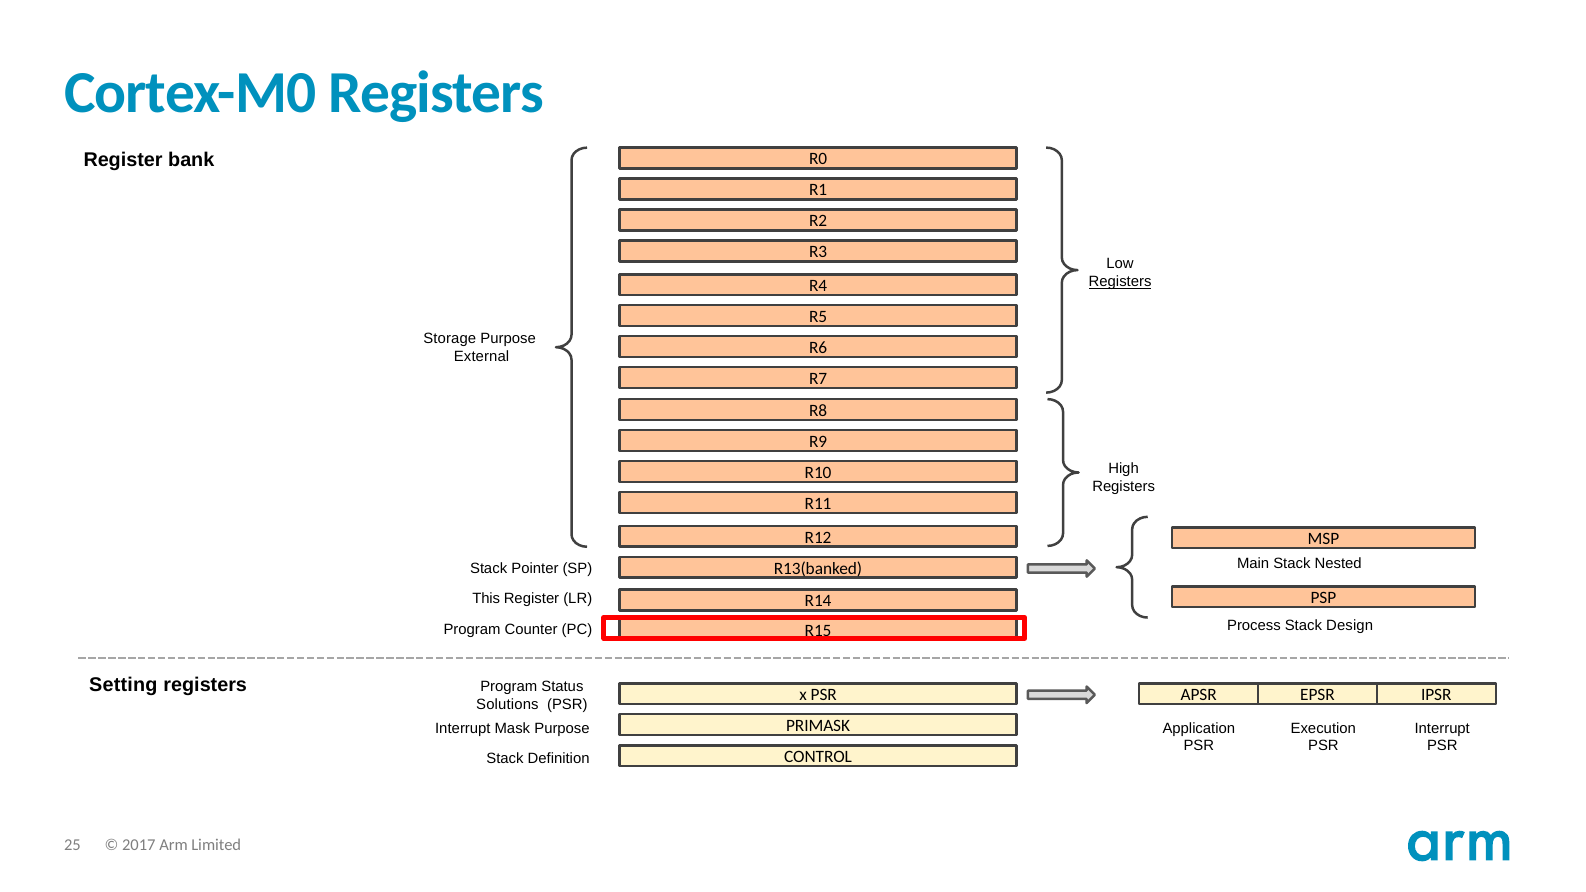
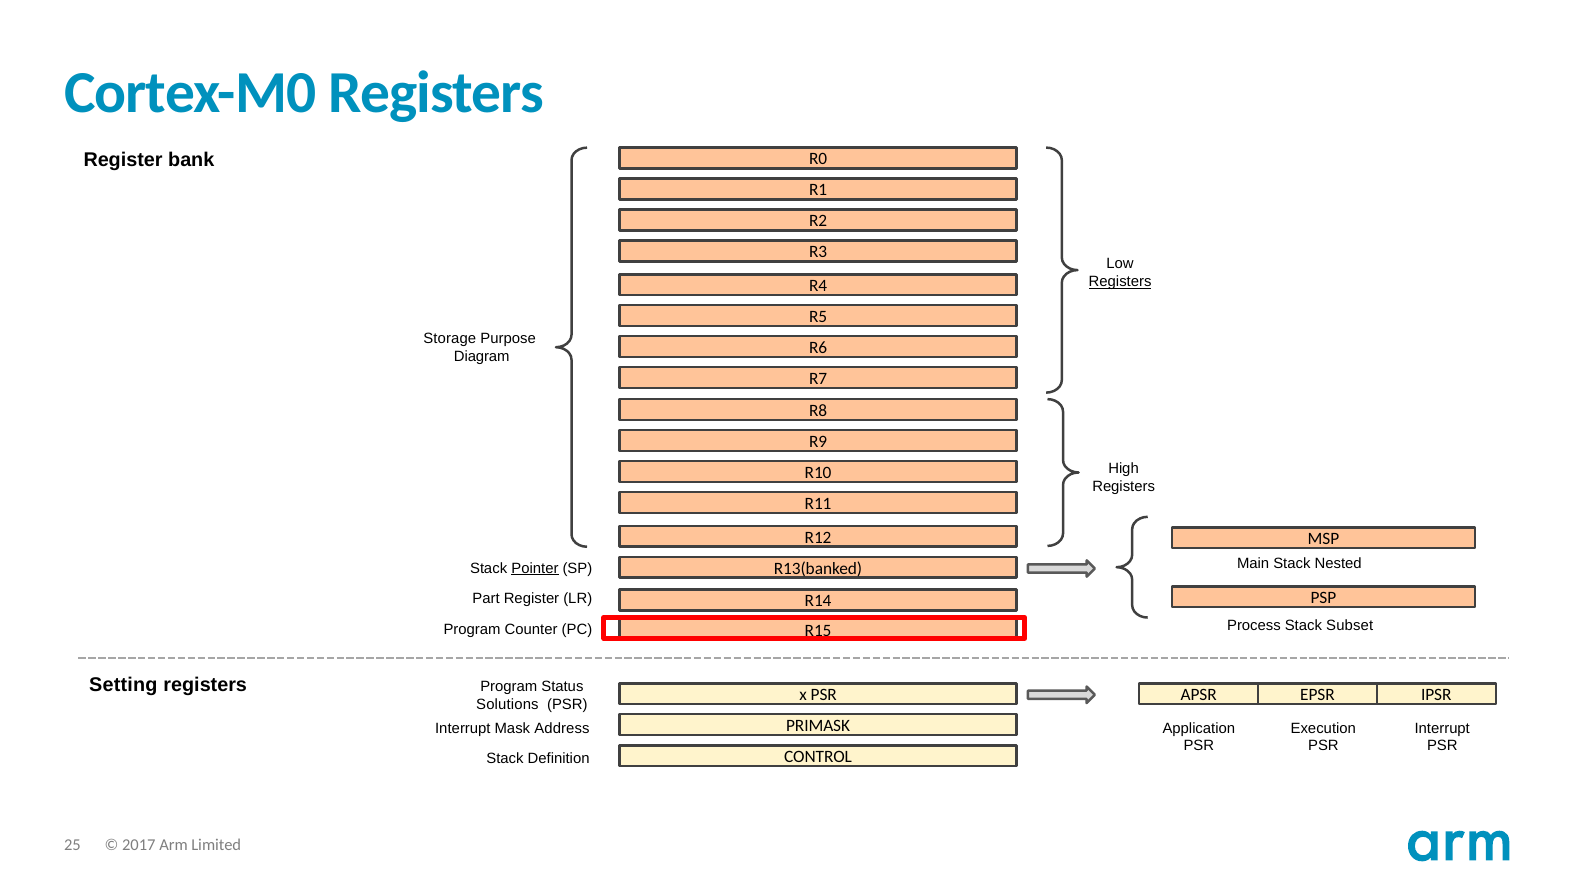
External: External -> Diagram
Pointer underline: none -> present
This: This -> Part
Design: Design -> Subset
Mask Purpose: Purpose -> Address
